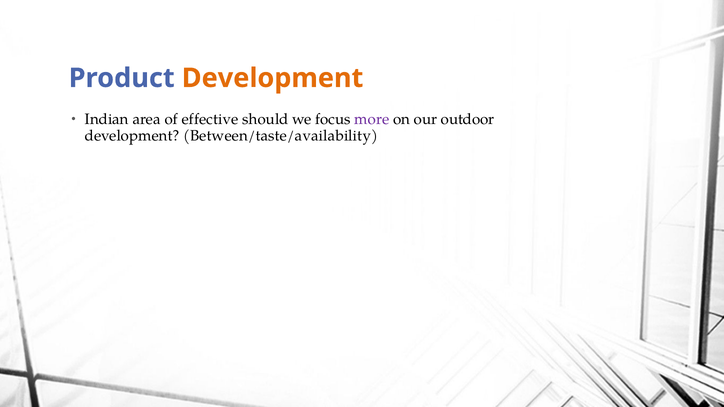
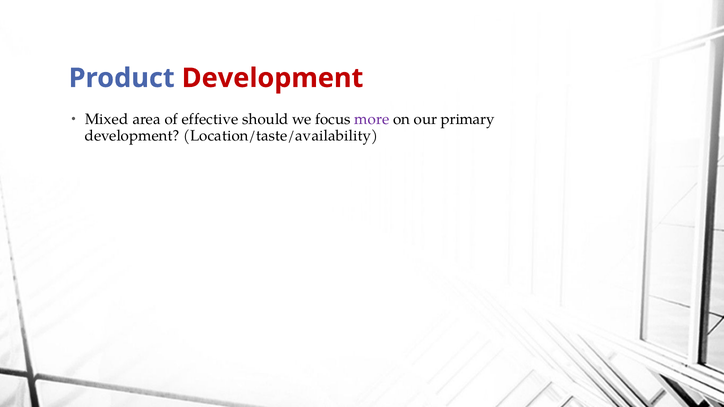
Development at (273, 78) colour: orange -> red
Indian: Indian -> Mixed
outdoor: outdoor -> primary
Between/taste/availability: Between/taste/availability -> Location/taste/availability
